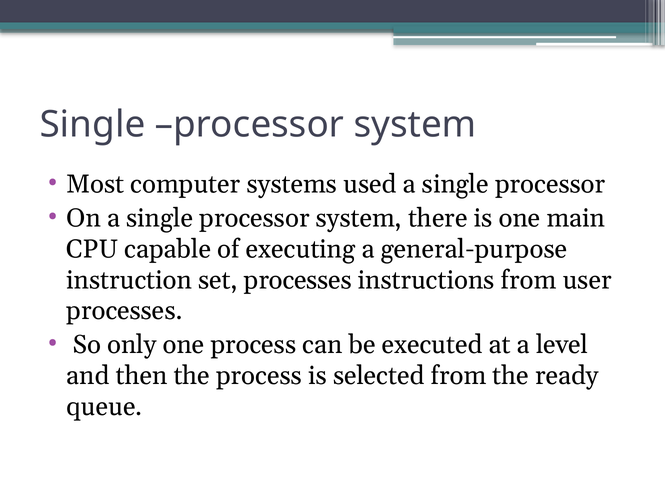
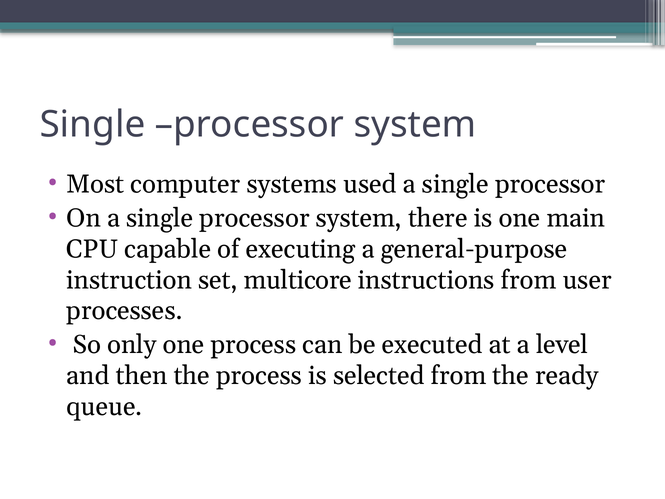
set processes: processes -> multicore
